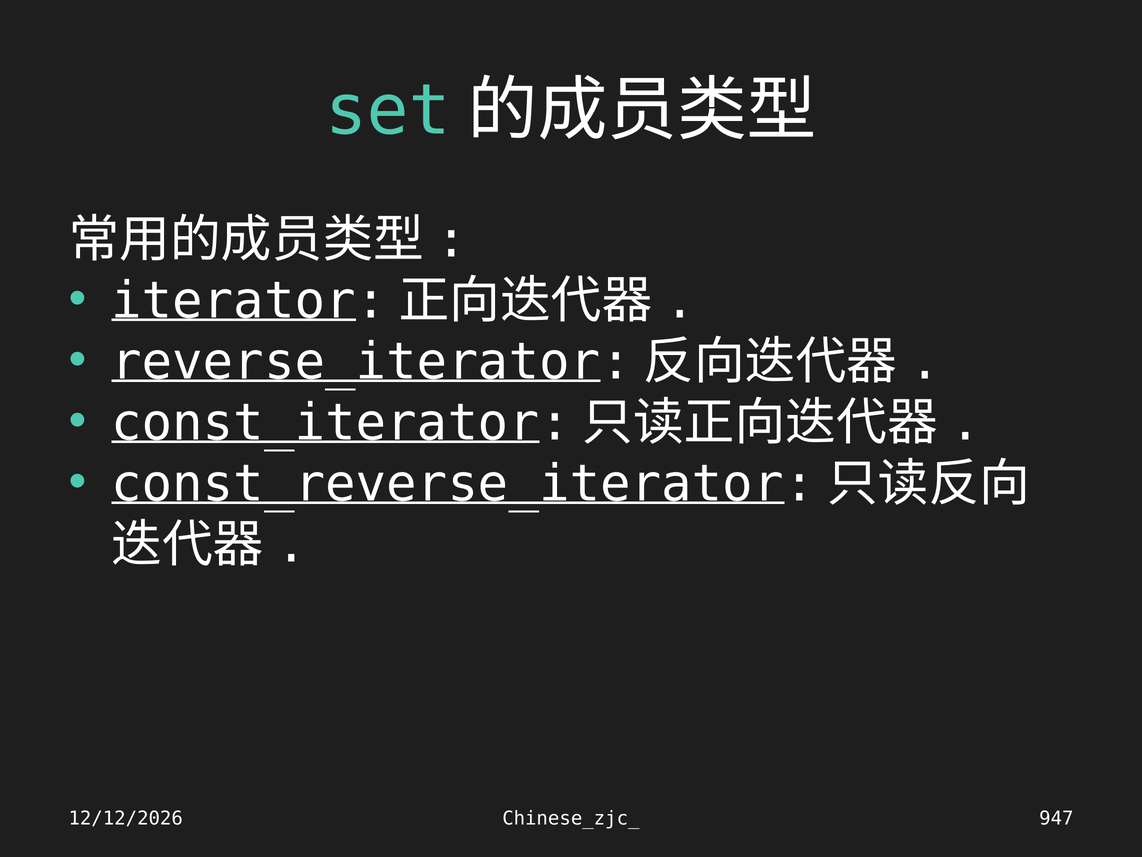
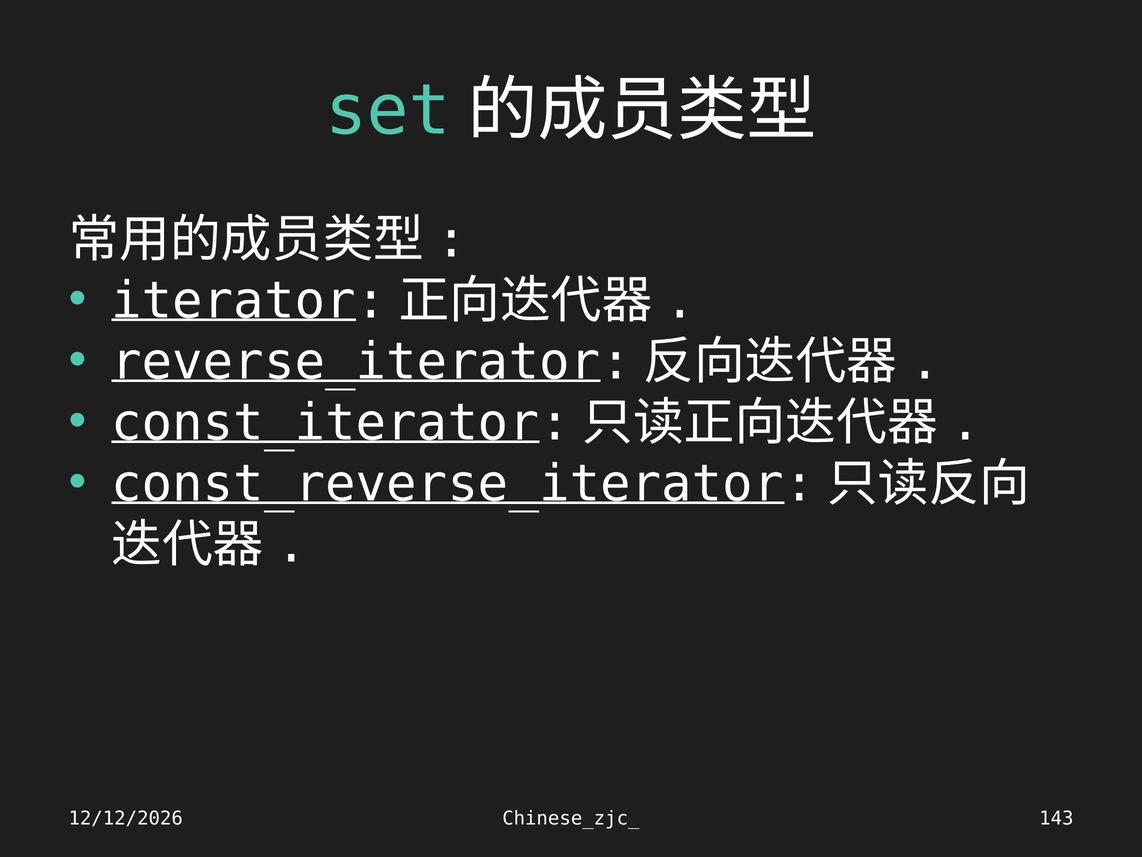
947: 947 -> 143
